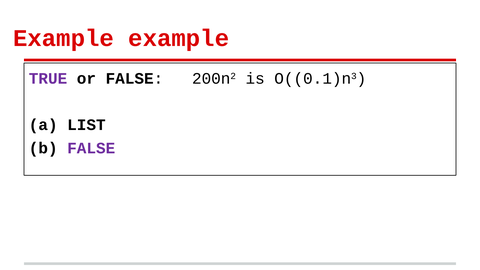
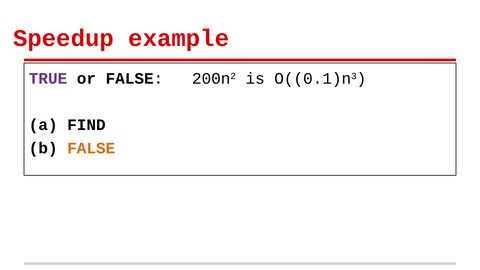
Example at (63, 38): Example -> Speedup
LIST: LIST -> FIND
FALSE at (91, 148) colour: purple -> orange
